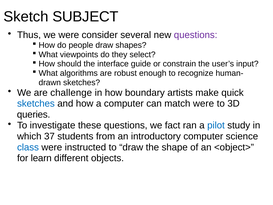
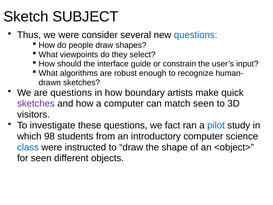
questions at (196, 35) colour: purple -> blue
are challenge: challenge -> questions
sketches at (36, 103) colour: blue -> purple
match were: were -> seen
queries: queries -> visitors
37: 37 -> 98
for learn: learn -> seen
